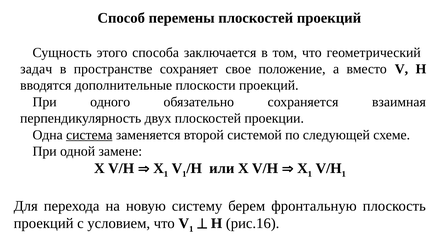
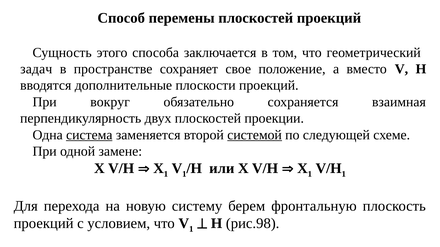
одного: одного -> вокруг
системой underline: none -> present
рис.16: рис.16 -> рис.98
